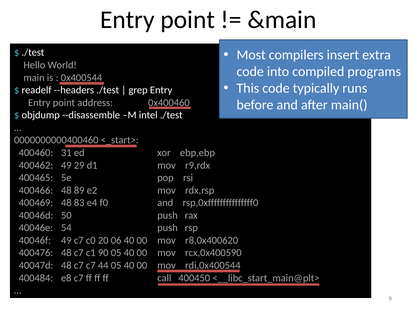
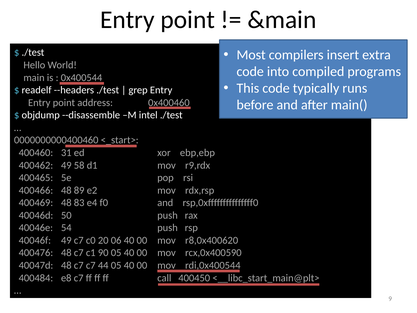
29: 29 -> 58
